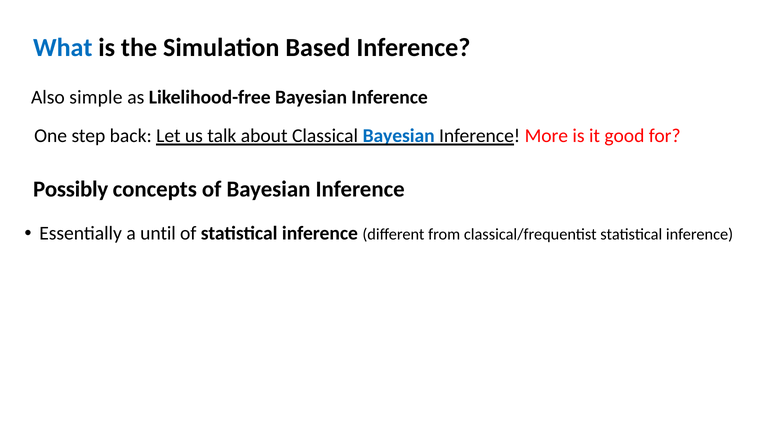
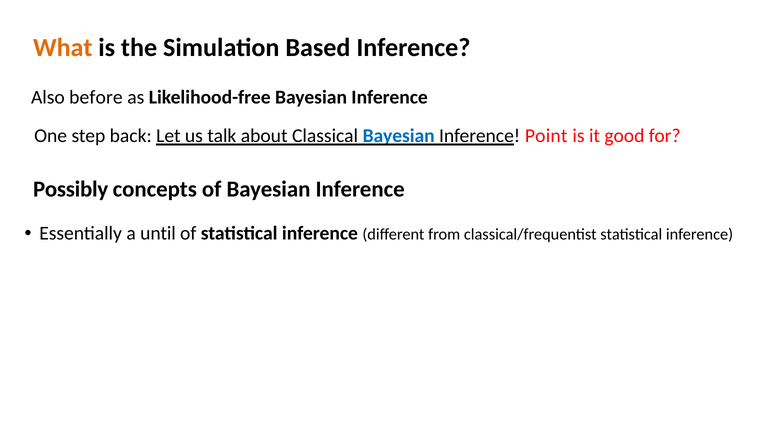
What colour: blue -> orange
simple: simple -> before
More: More -> Point
